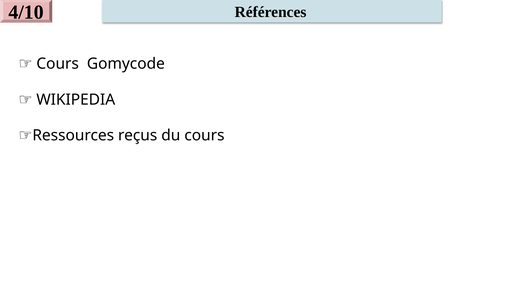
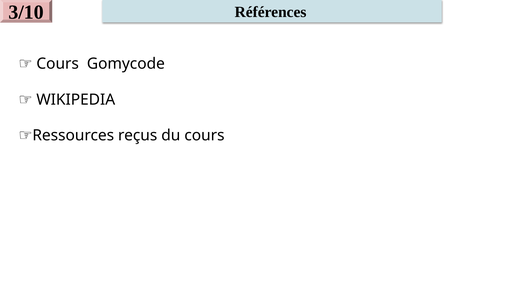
4/10: 4/10 -> 3/10
